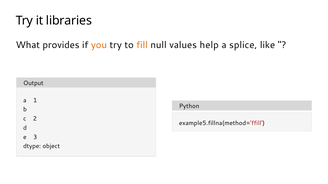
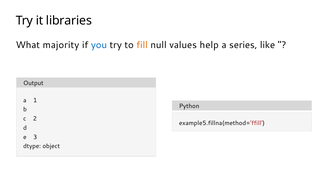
provides: provides -> majority
you colour: orange -> blue
splice: splice -> series
